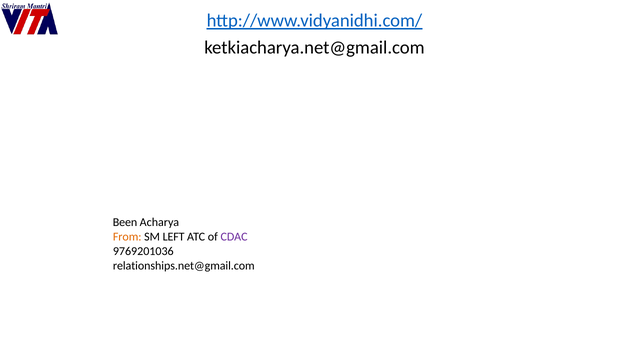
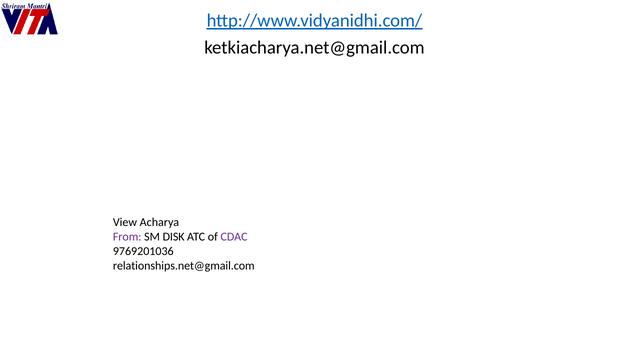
Been: Been -> View
From colour: orange -> purple
LEFT: LEFT -> DISK
